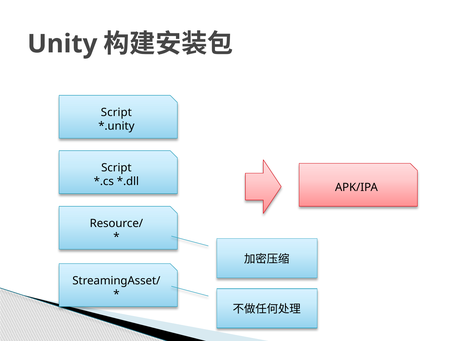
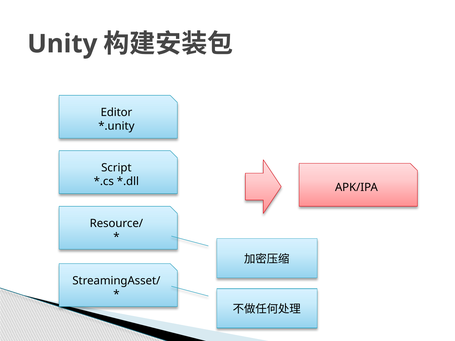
Script at (116, 113): Script -> Editor
